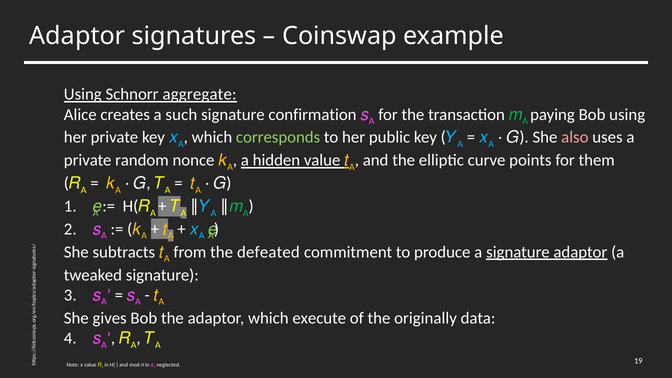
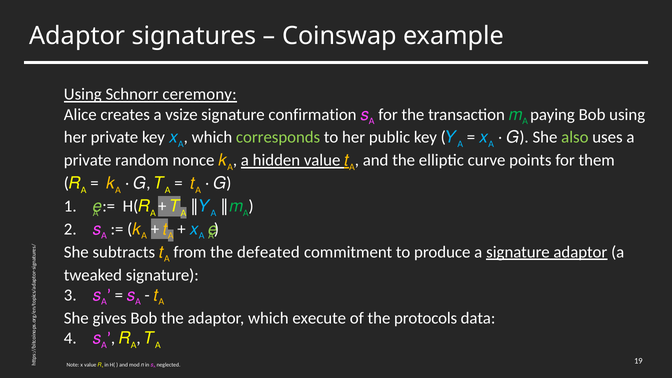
aggregate: aggregate -> ceremony
such: such -> vsize
also colour: pink -> light green
originally: originally -> protocols
